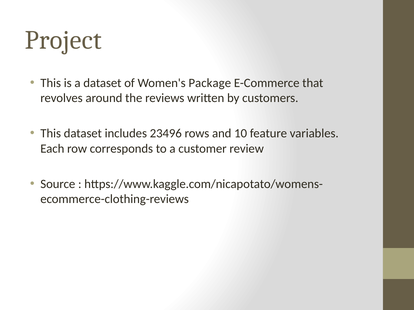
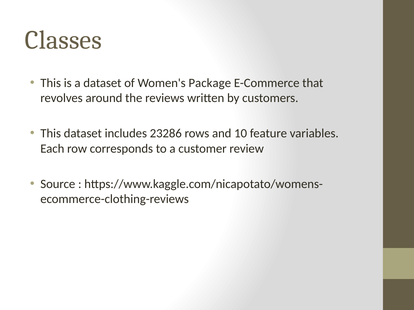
Project: Project -> Classes
23496: 23496 -> 23286
